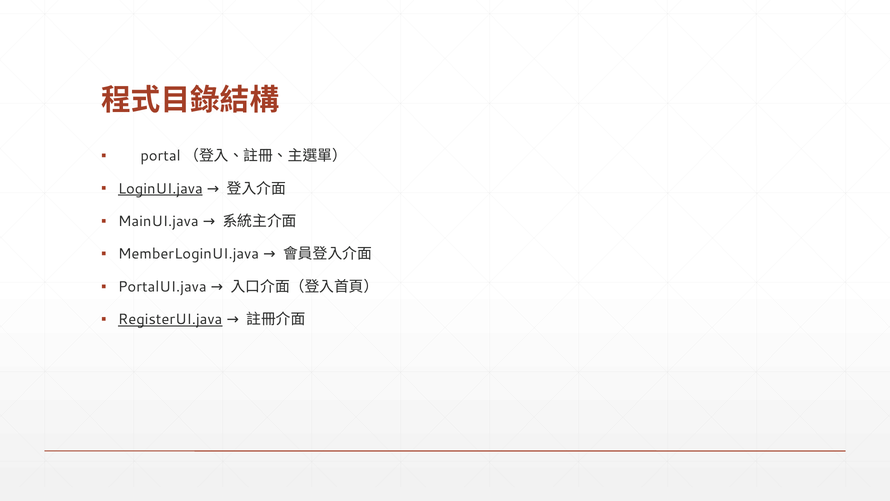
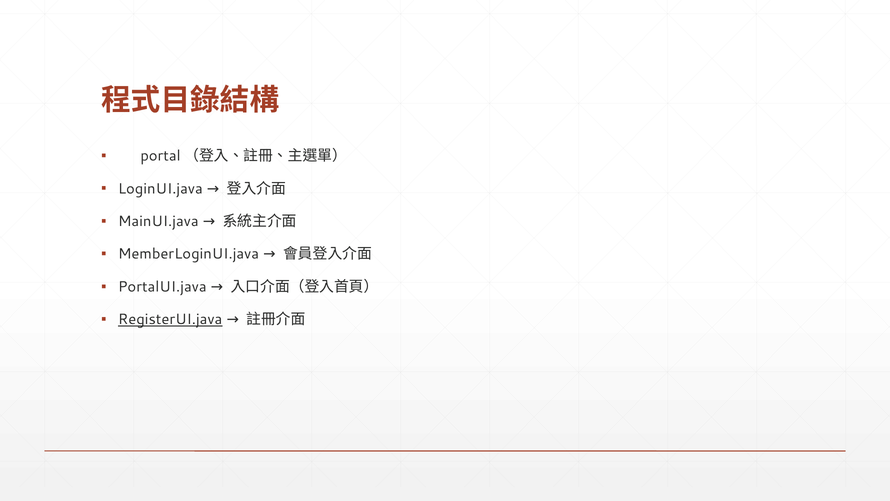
LoginUI.java underline: present -> none
